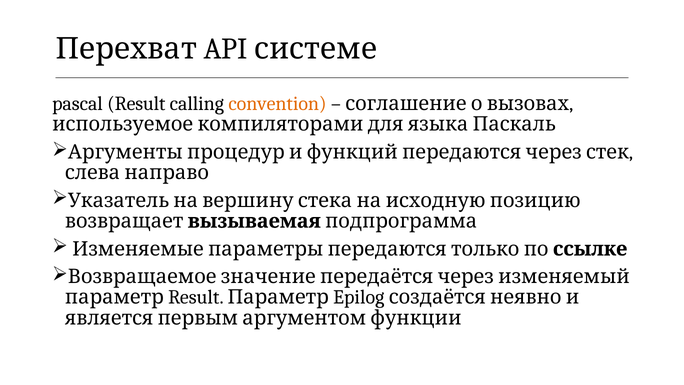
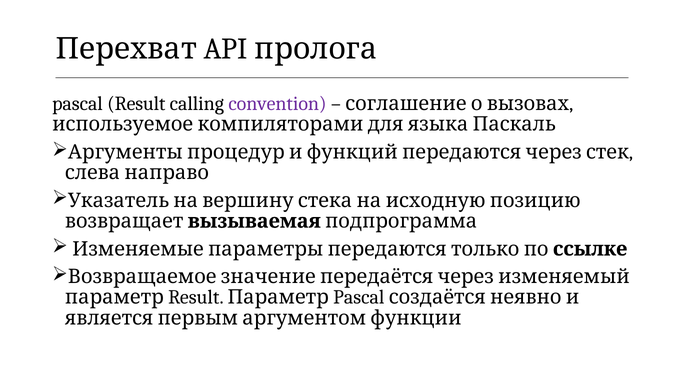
системе: системе -> пролога
convention colour: orange -> purple
Result Epilog: Epilog -> Pascal
